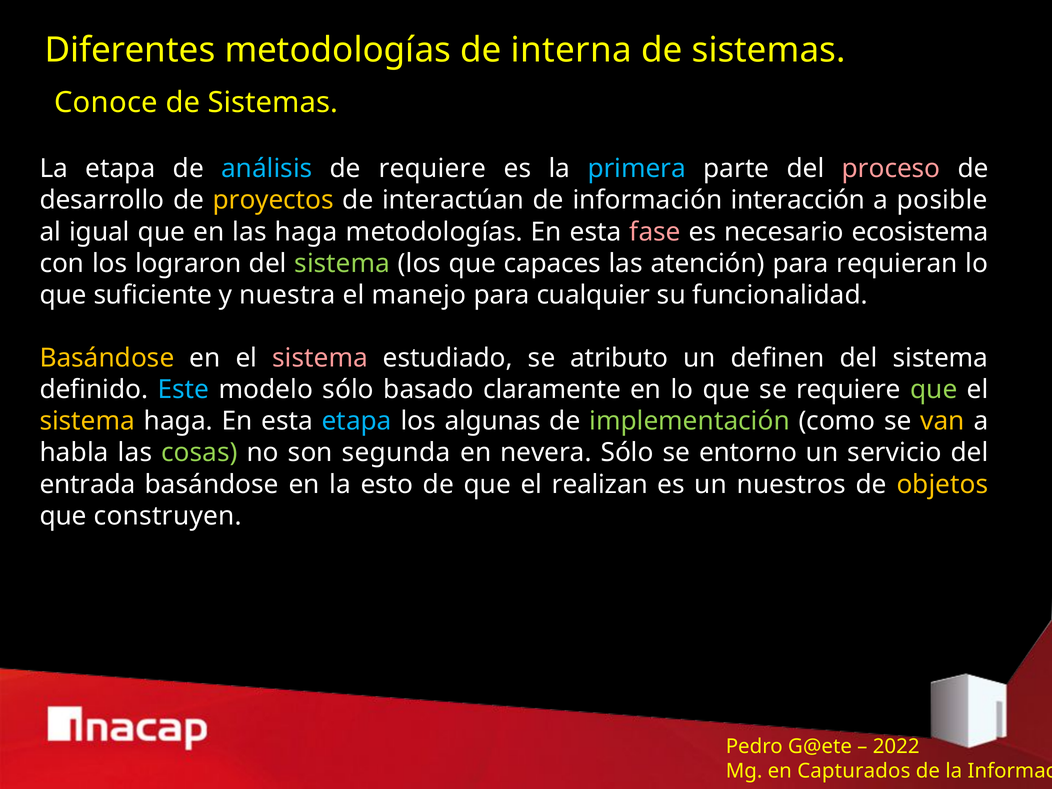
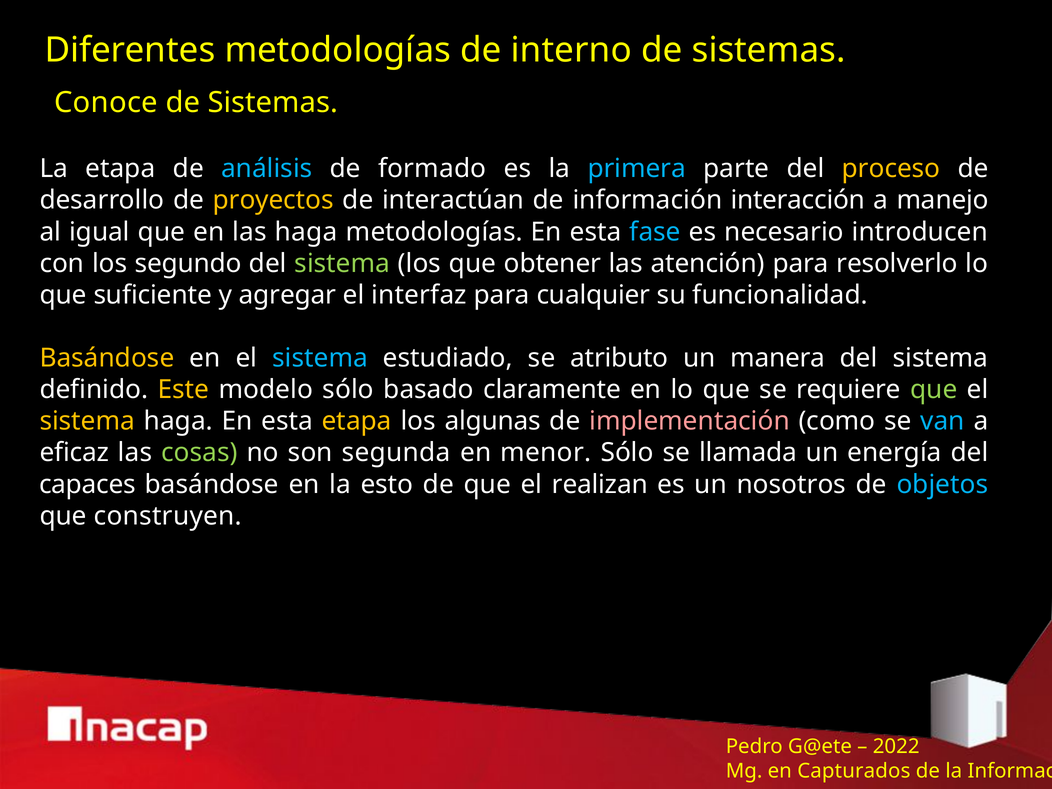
interna: interna -> interno
de requiere: requiere -> formado
proceso colour: pink -> yellow
posible: posible -> manejo
fase colour: pink -> light blue
ecosistema: ecosistema -> introducen
lograron: lograron -> segundo
capaces: capaces -> obtener
requieran: requieran -> resolverlo
nuestra: nuestra -> agregar
manejo: manejo -> interfaz
sistema at (320, 358) colour: pink -> light blue
definen: definen -> manera
Este colour: light blue -> yellow
etapa at (357, 421) colour: light blue -> yellow
implementación colour: light green -> pink
van colour: yellow -> light blue
habla: habla -> eficaz
nevera: nevera -> menor
entorno: entorno -> llamada
servicio: servicio -> energía
entrada: entrada -> capaces
nuestros: nuestros -> nosotros
objetos colour: yellow -> light blue
